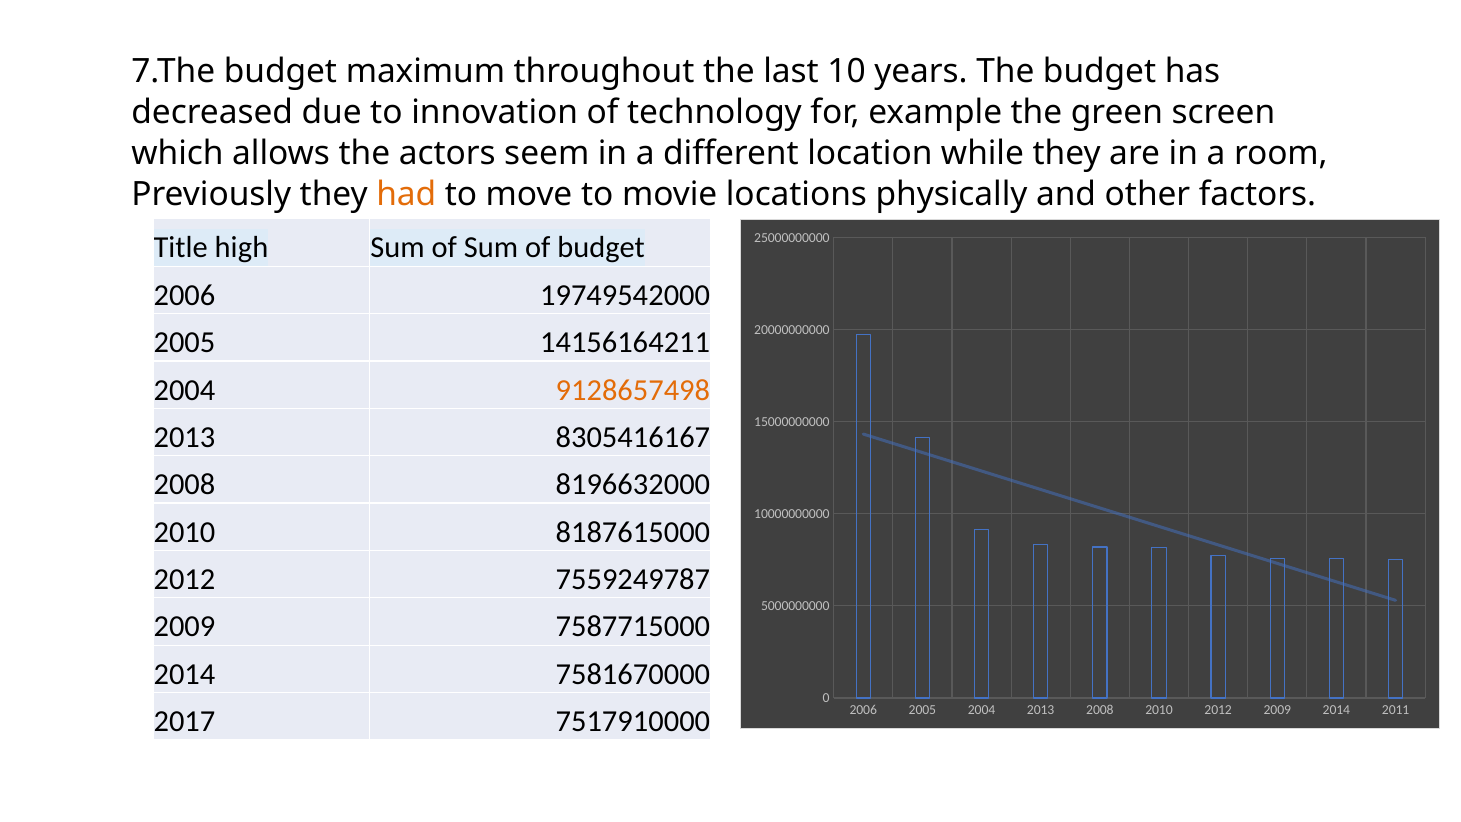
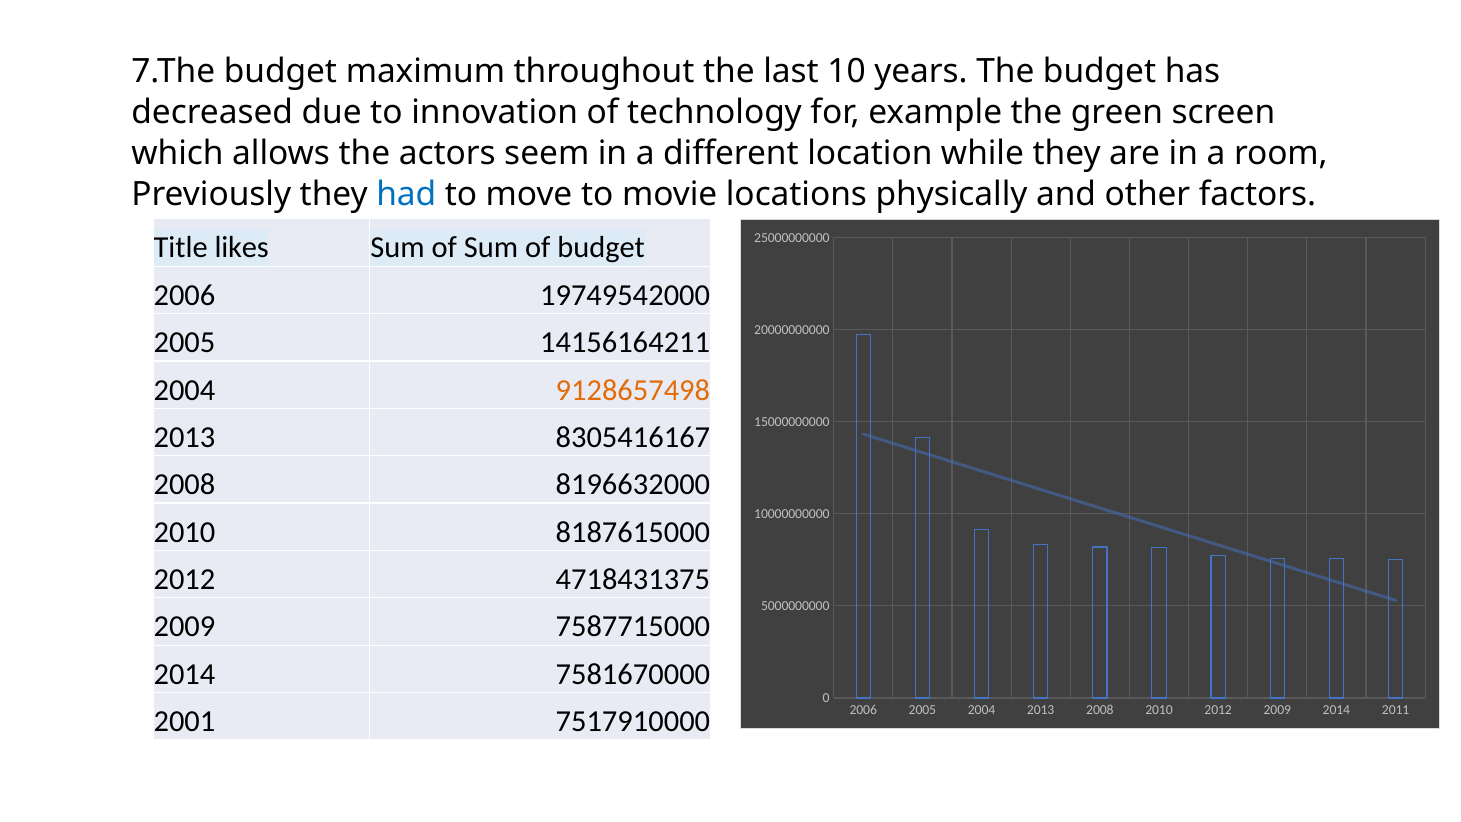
had colour: orange -> blue
high: high -> likes
7559249787: 7559249787 -> 4718431375
2017: 2017 -> 2001
